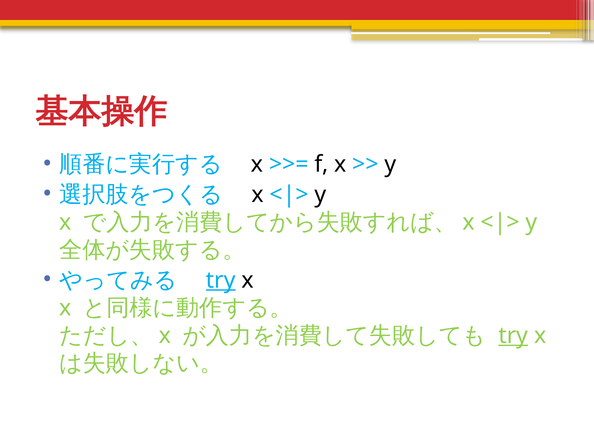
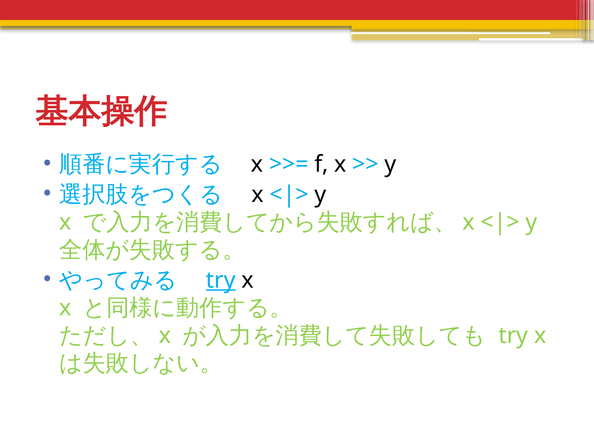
try at (513, 336) underline: present -> none
